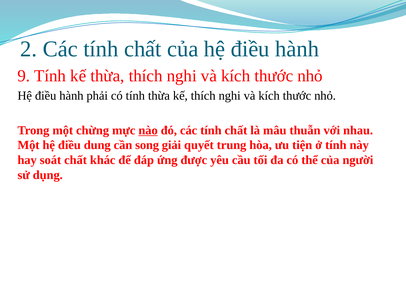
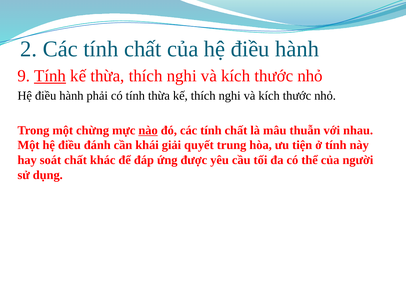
Tính at (50, 76) underline: none -> present
dung: dung -> đánh
song: song -> khái
